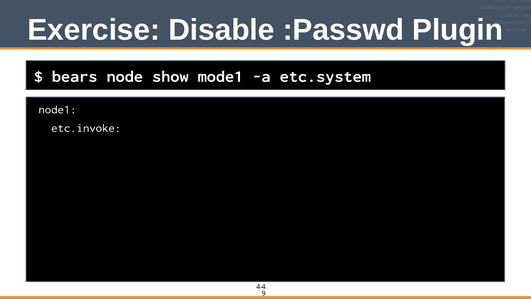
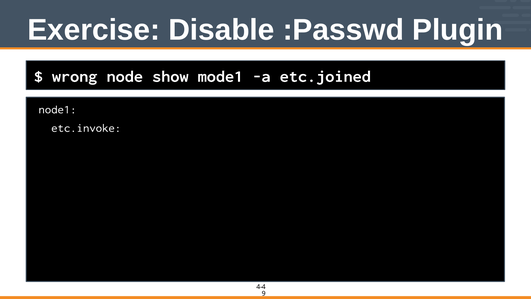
bears: bears -> wrong
etc.system: etc.system -> etc.joined
